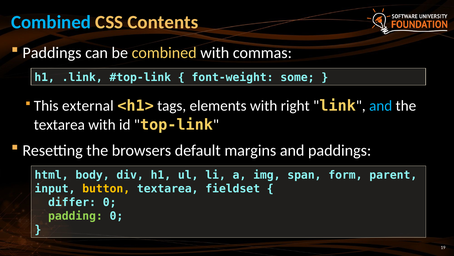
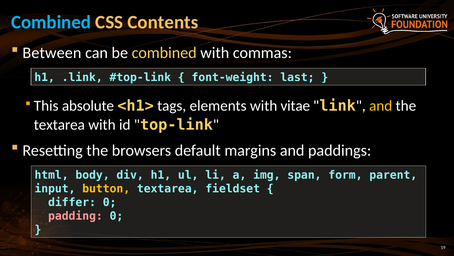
Paddings at (52, 53): Paddings -> Between
some: some -> last
external: external -> absolute
right: right -> vitae
and at (381, 106) colour: light blue -> yellow
padding colour: light green -> pink
